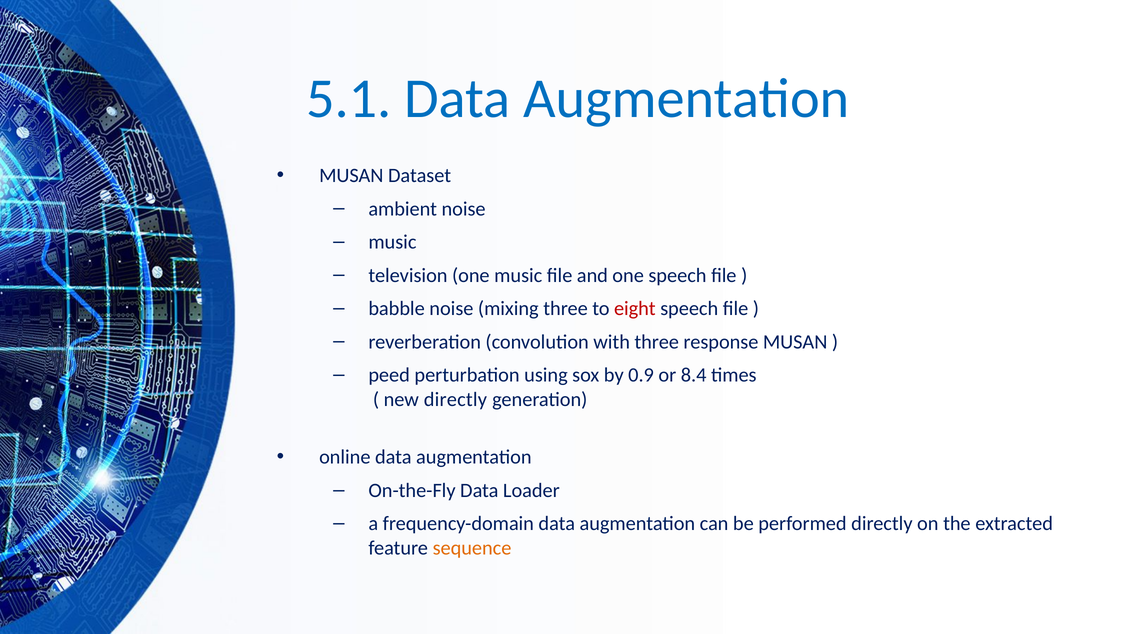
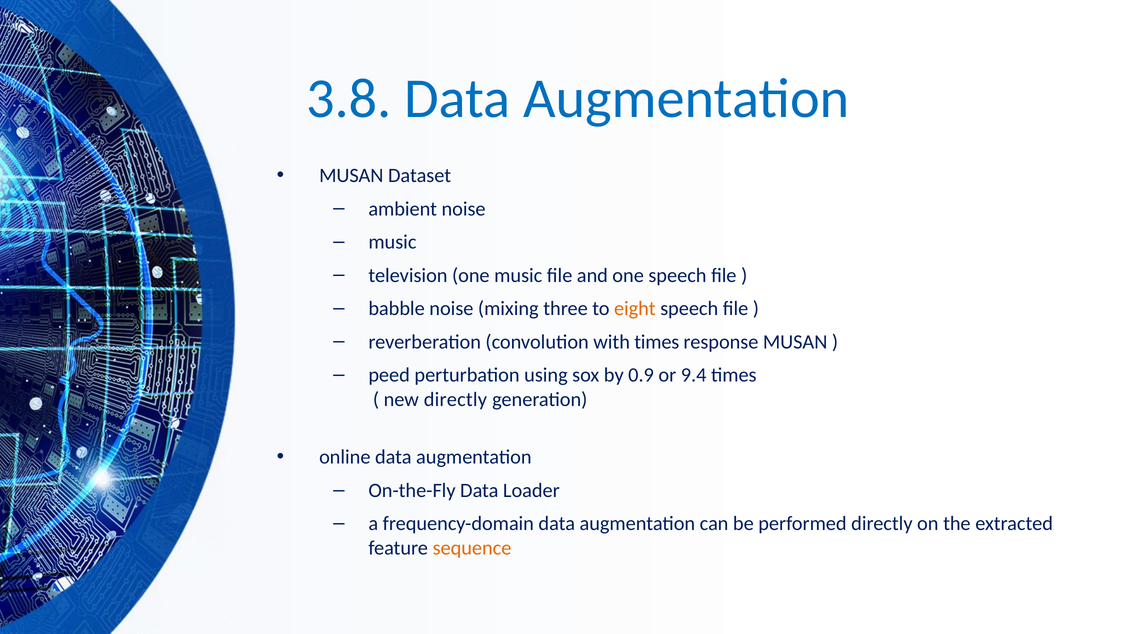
5.1: 5.1 -> 3.8
eight colour: red -> orange
with three: three -> times
8.4: 8.4 -> 9.4
